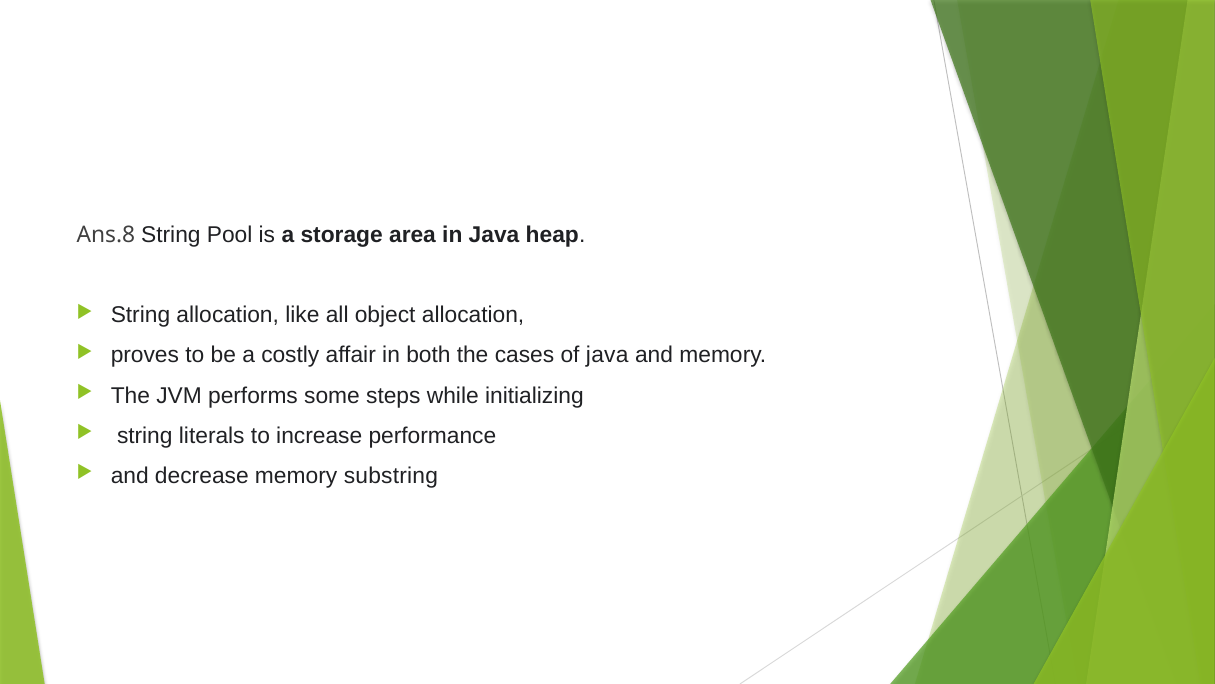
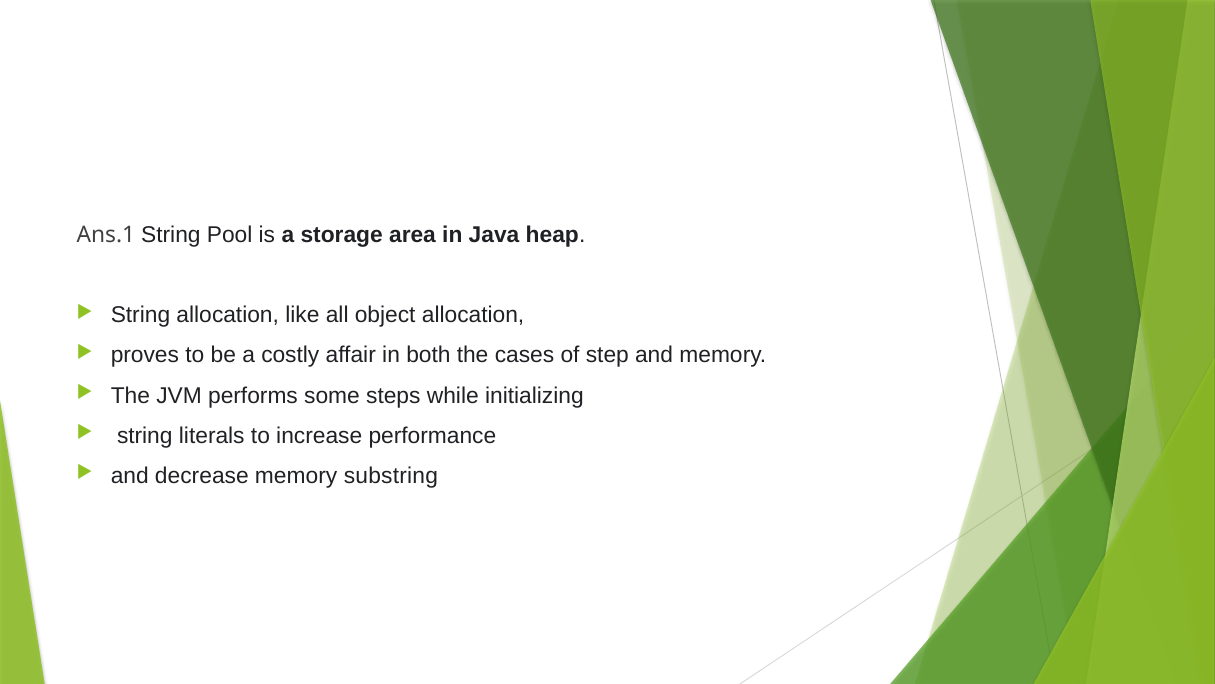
Ans.8: Ans.8 -> Ans.1
of java: java -> step
